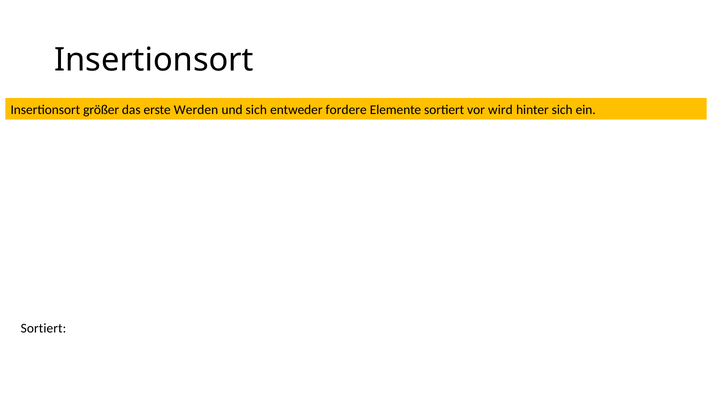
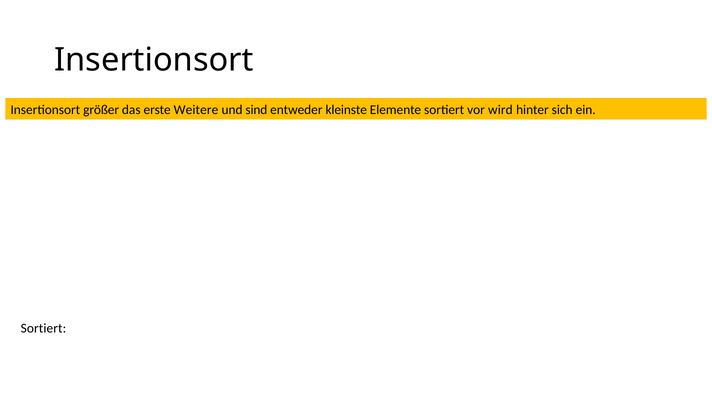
Werden: Werden -> Weitere
und sich: sich -> sind
fordere: fordere -> kleinste
